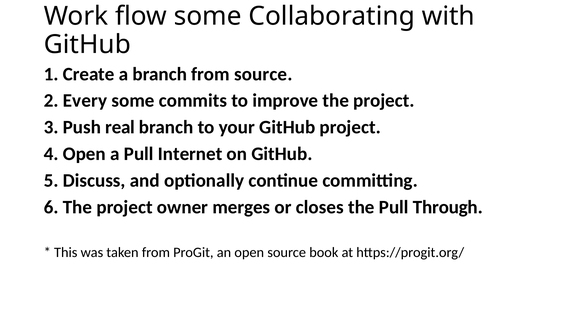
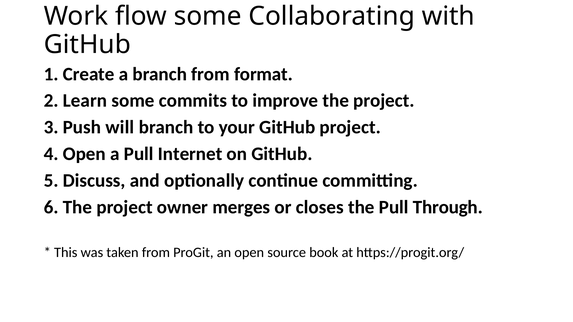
from source: source -> format
Every: Every -> Learn
real: real -> will
